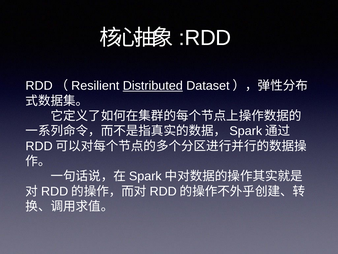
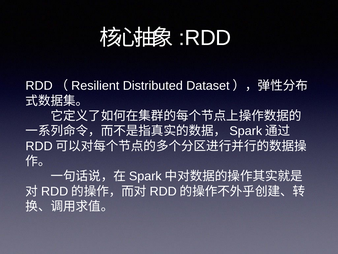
Distributed underline: present -> none
